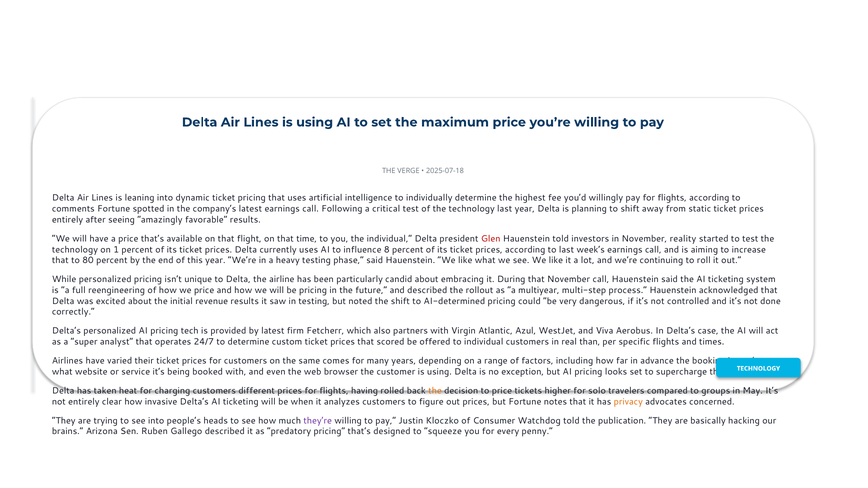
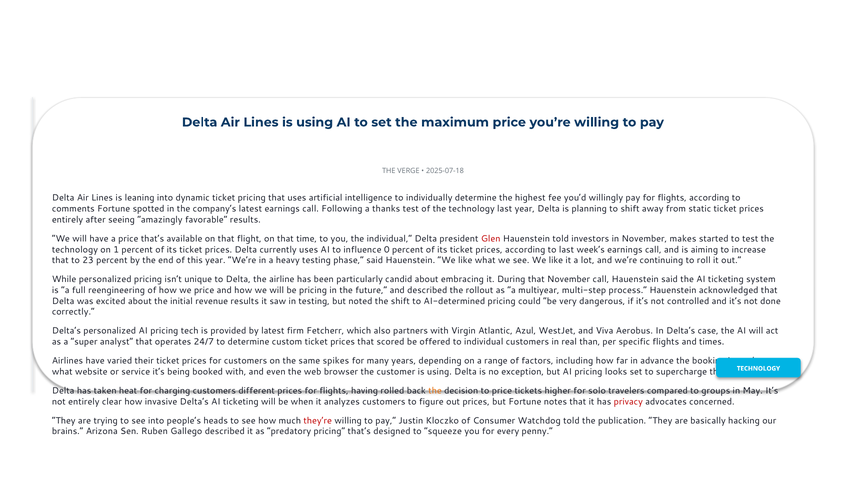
critical: critical -> thanks
reality: reality -> makes
8: 8 -> 0
80: 80 -> 23
comes: comes -> spikes
privacy colour: orange -> red
they’re colour: purple -> red
